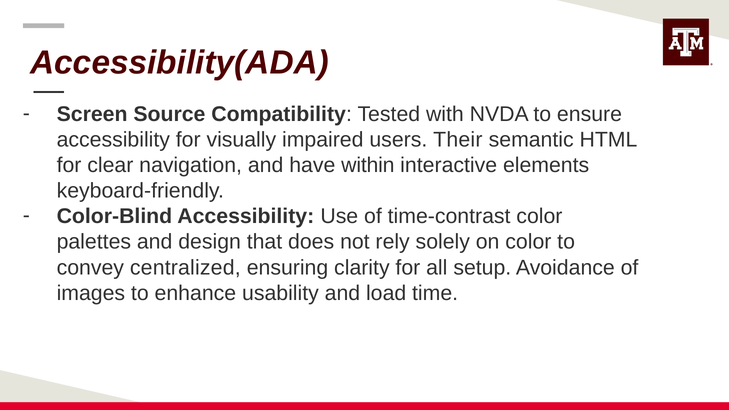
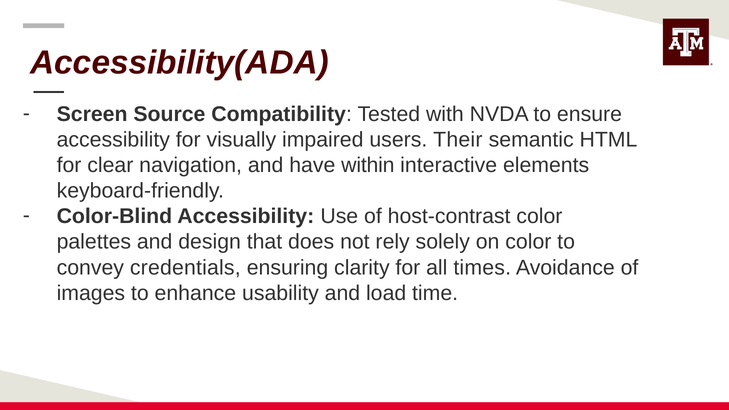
time-contrast: time-contrast -> host-contrast
centralized: centralized -> credentials
setup: setup -> times
